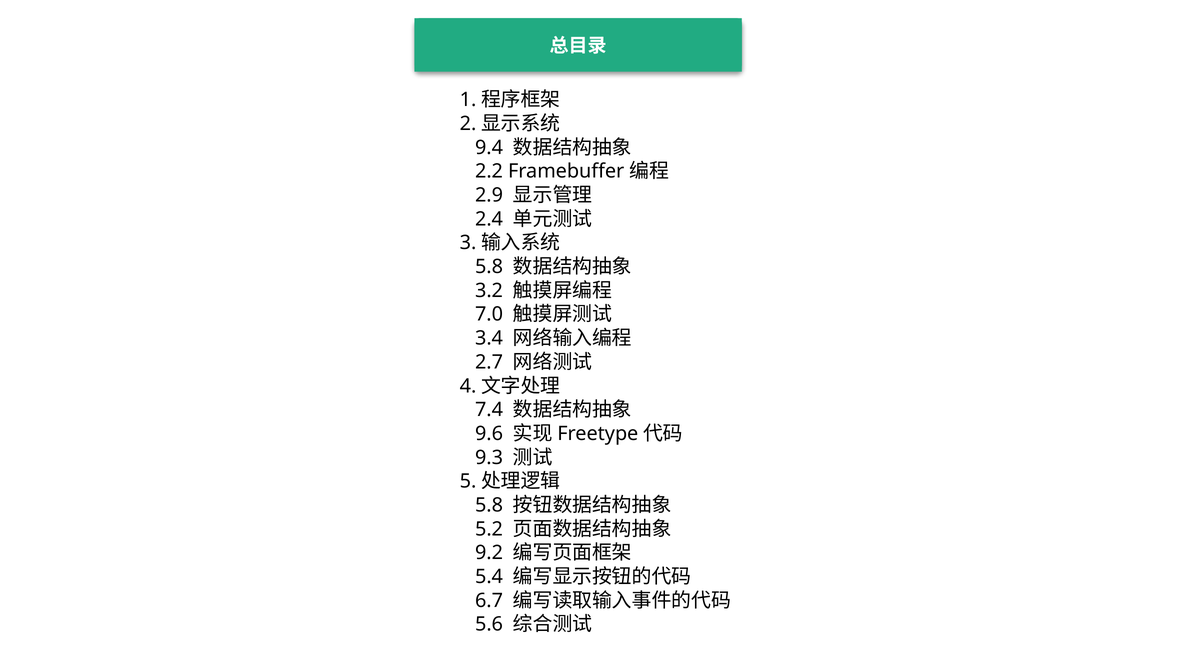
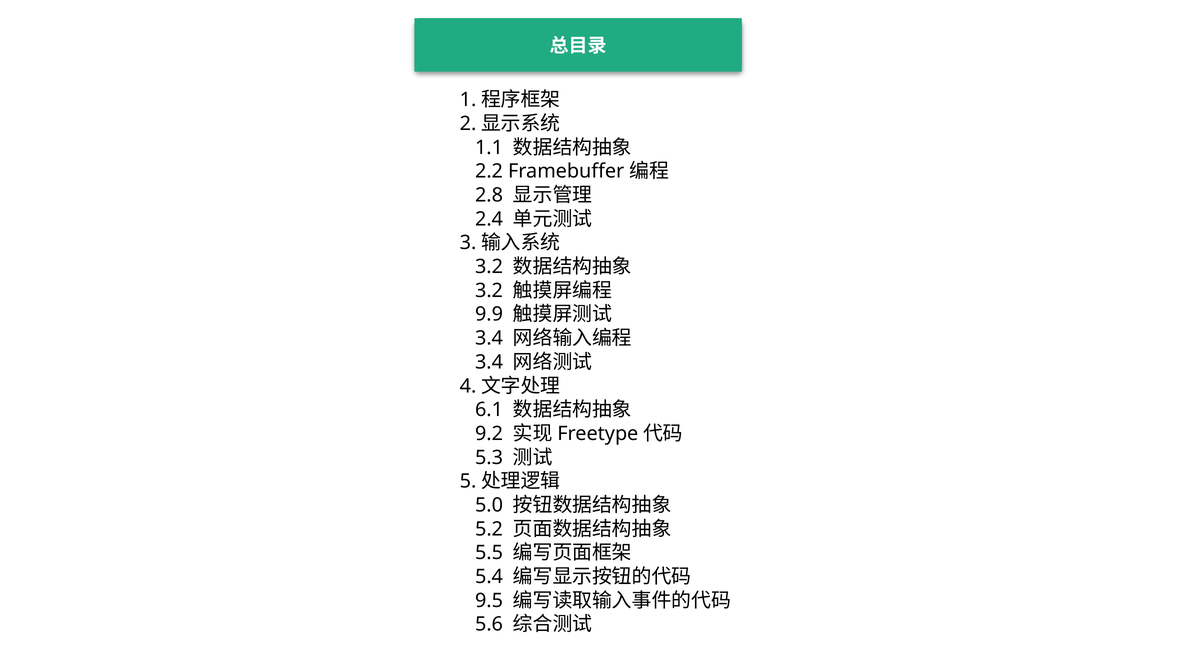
9.4: 9.4 -> 1.1
2.9: 2.9 -> 2.8
5.8 at (489, 267): 5.8 -> 3.2
7.0: 7.0 -> 9.9
2.7 at (489, 362): 2.7 -> 3.4
7.4: 7.4 -> 6.1
9.6: 9.6 -> 9.2
9.3: 9.3 -> 5.3
5.8 at (489, 505): 5.8 -> 5.0
9.2: 9.2 -> 5.5
6.7: 6.7 -> 9.5
